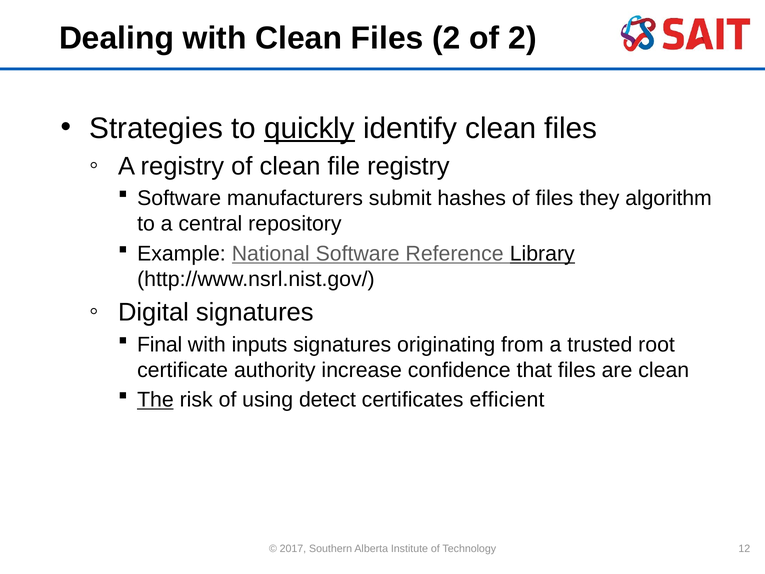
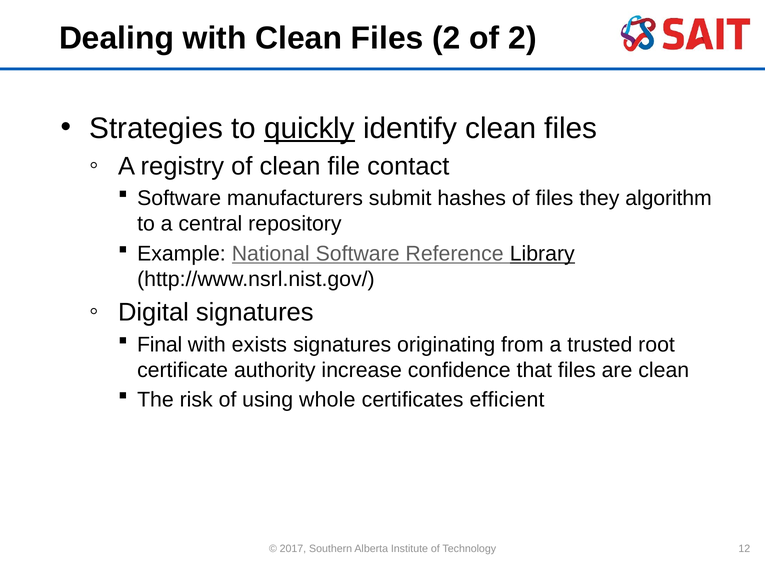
file registry: registry -> contact
inputs: inputs -> exists
The underline: present -> none
detect: detect -> whole
